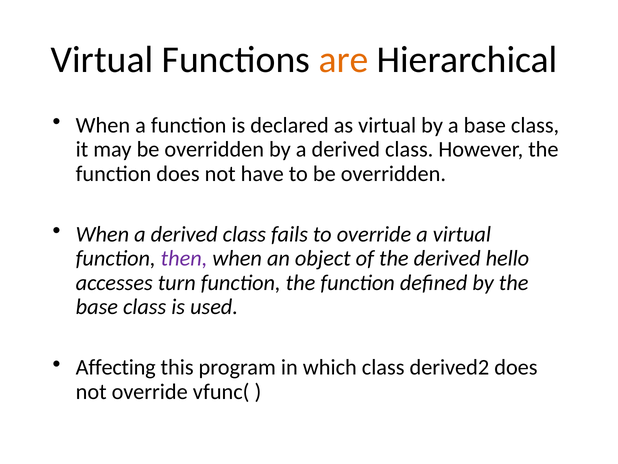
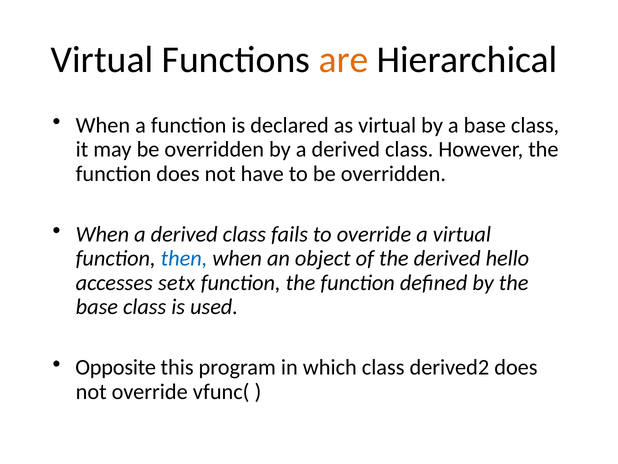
then colour: purple -> blue
turn: turn -> setx
Affecting: Affecting -> Opposite
